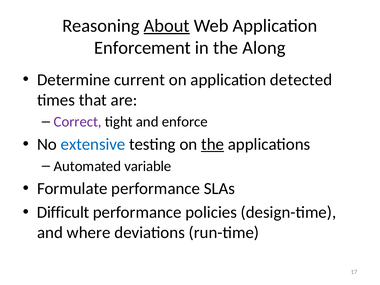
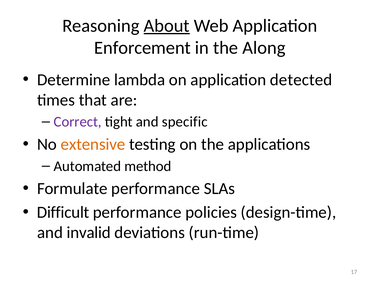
current: current -> lambda
enforce: enforce -> specific
extensive colour: blue -> orange
the at (213, 144) underline: present -> none
variable: variable -> method
where: where -> invalid
